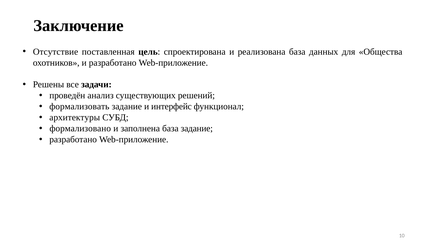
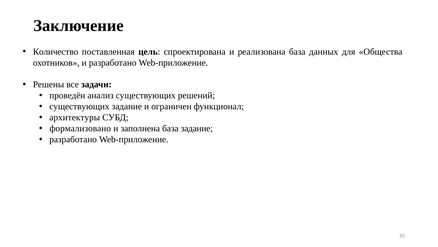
Отсутствие: Отсутствие -> Количество
формализовать at (79, 106): формализовать -> существующих
интерфейс: интерфейс -> ограничен
